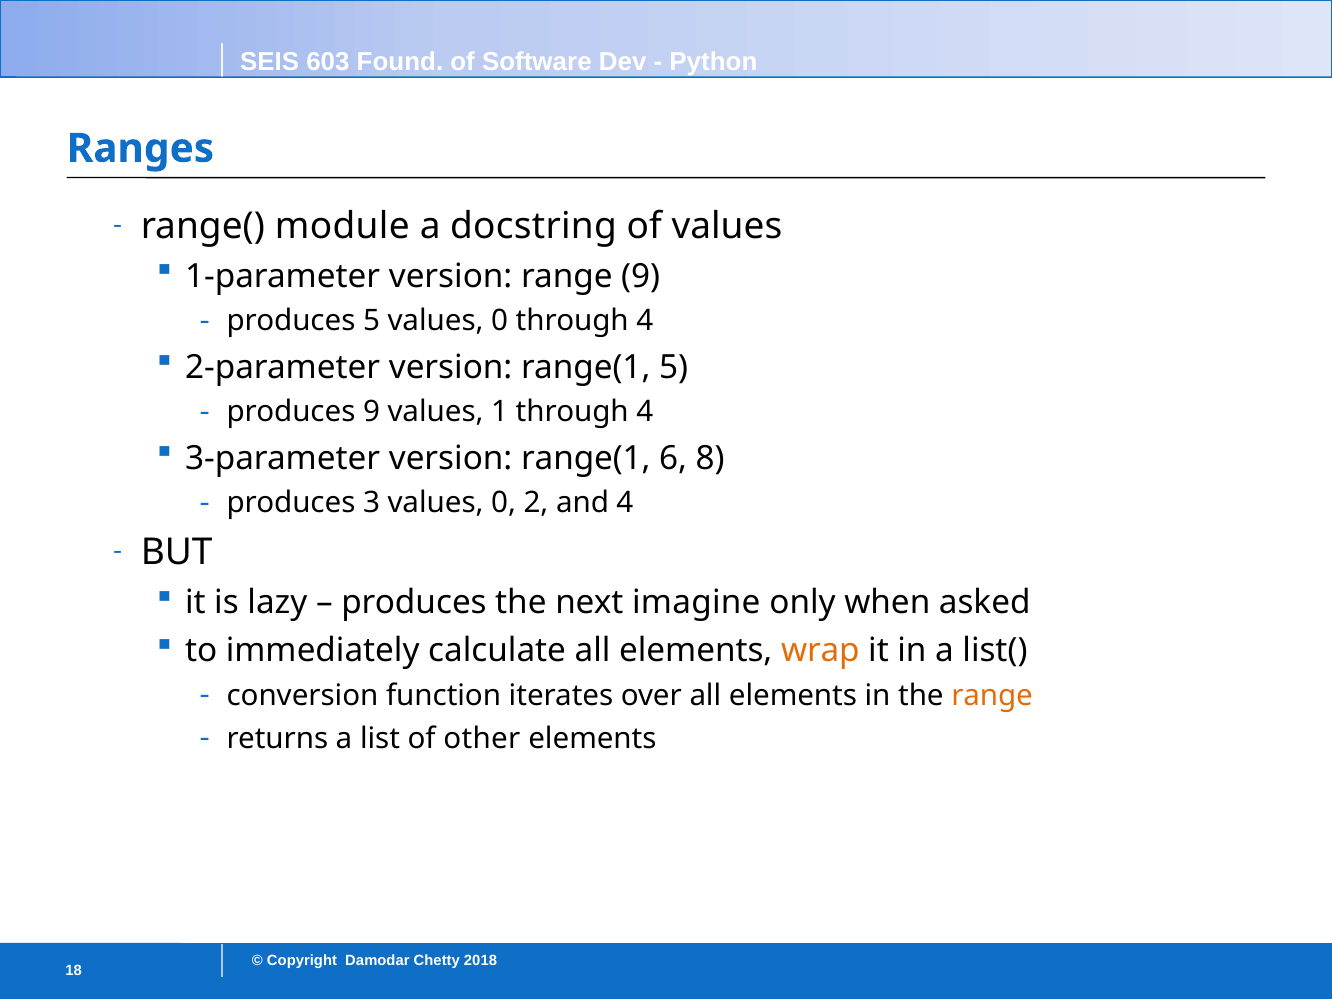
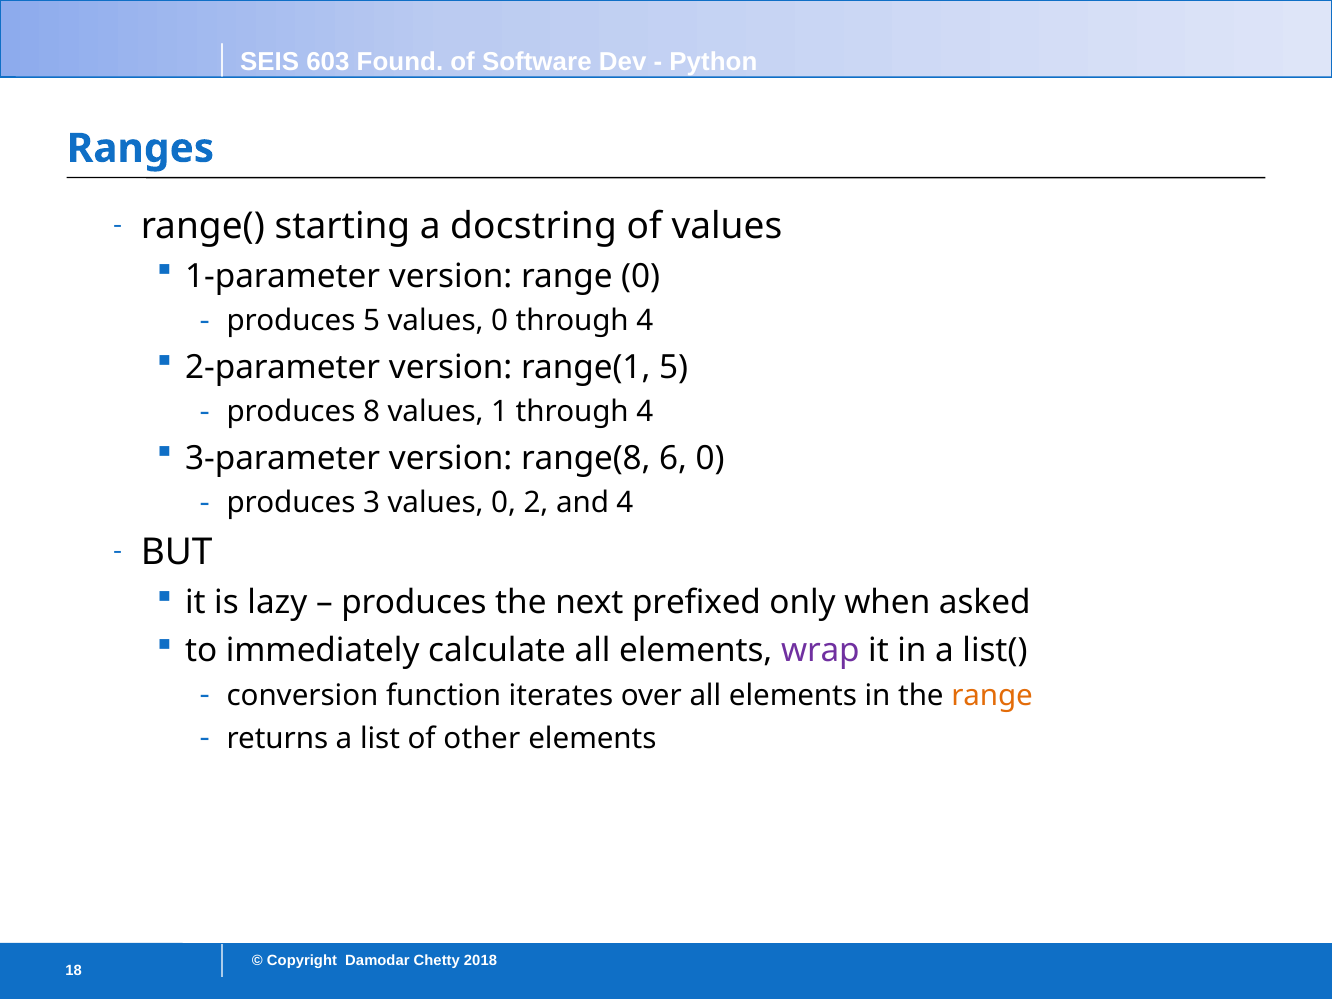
module: module -> starting
range 9: 9 -> 0
produces 9: 9 -> 8
3-parameter version range(1: range(1 -> range(8
6 8: 8 -> 0
imagine: imagine -> prefixed
wrap colour: orange -> purple
